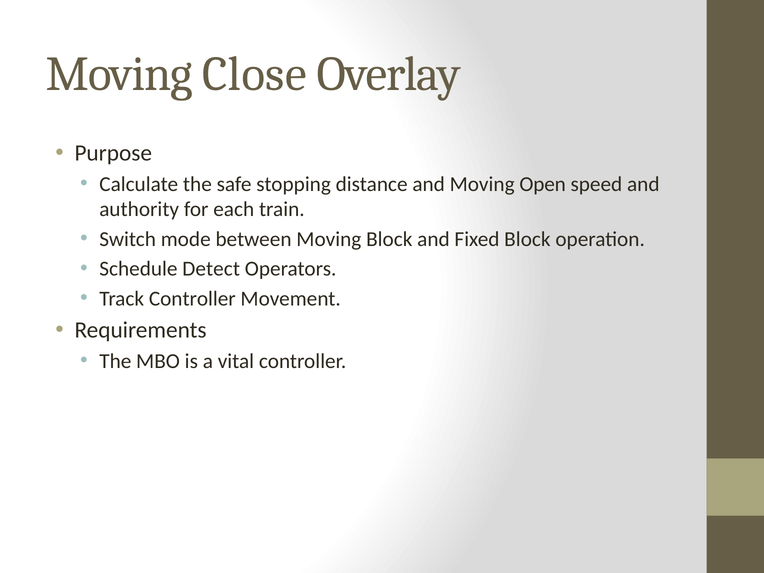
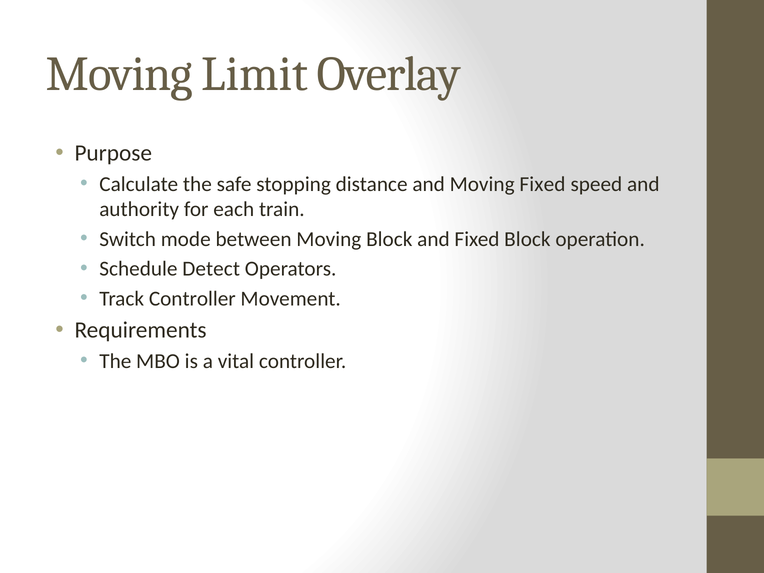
Close: Close -> Limit
Moving Open: Open -> Fixed
